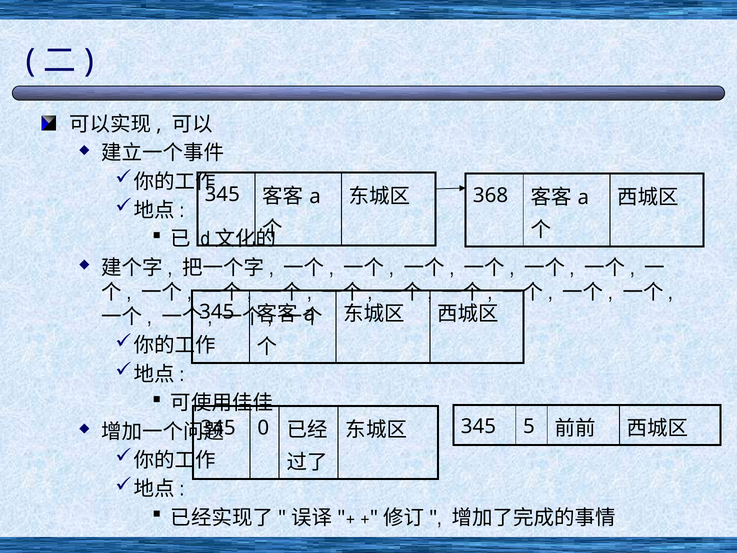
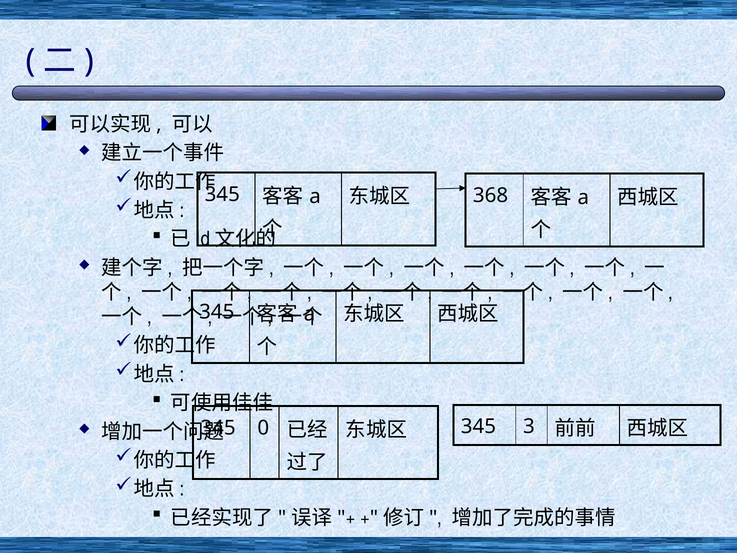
5: 5 -> 3
